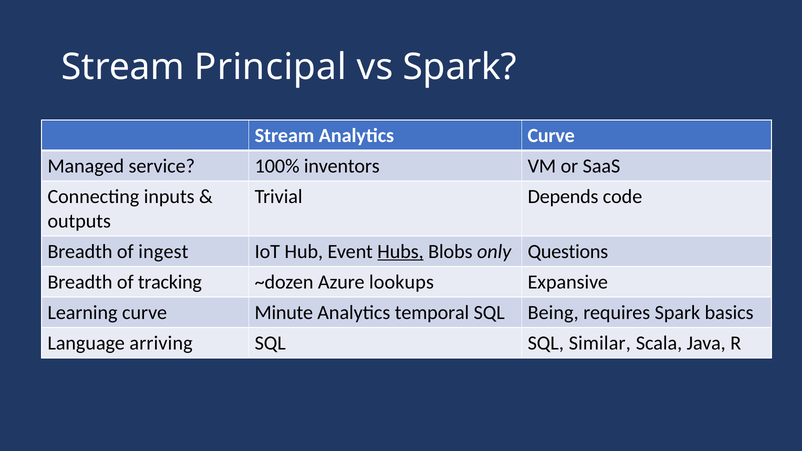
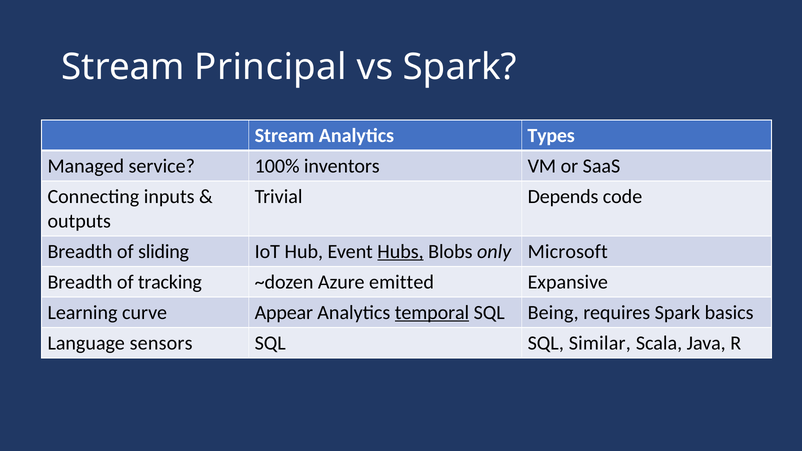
Analytics Curve: Curve -> Types
ingest: ingest -> sliding
Questions: Questions -> Microsoft
lookups: lookups -> emitted
Minute: Minute -> Appear
temporal underline: none -> present
arriving: arriving -> sensors
